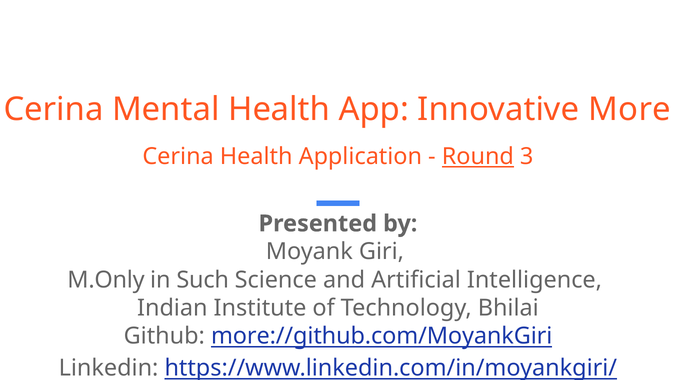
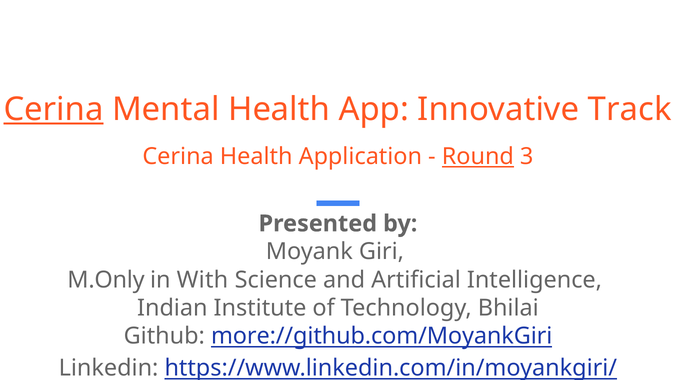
Cerina at (54, 110) underline: none -> present
More: More -> Track
Such: Such -> With
